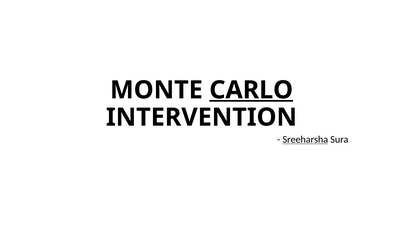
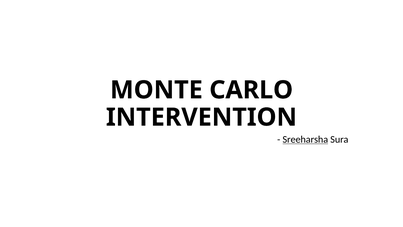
CARLO underline: present -> none
